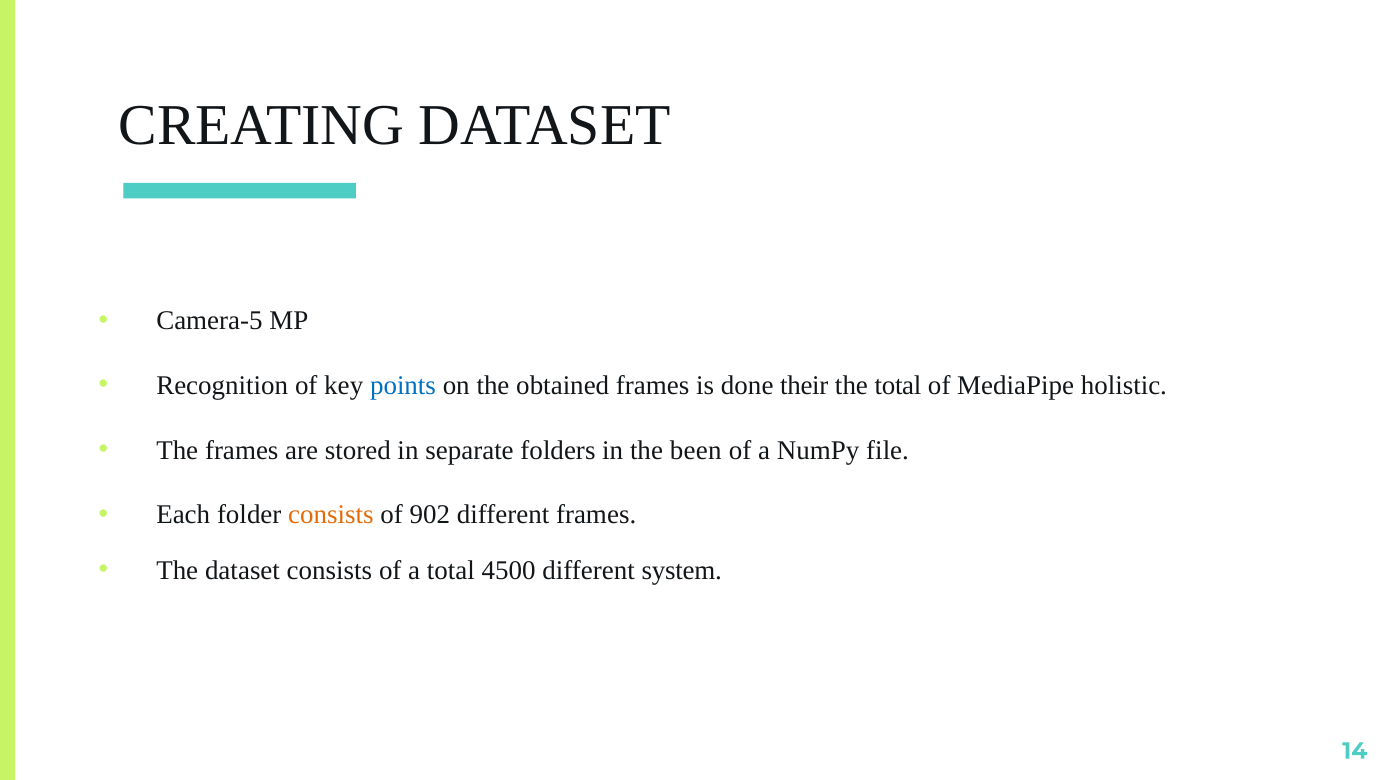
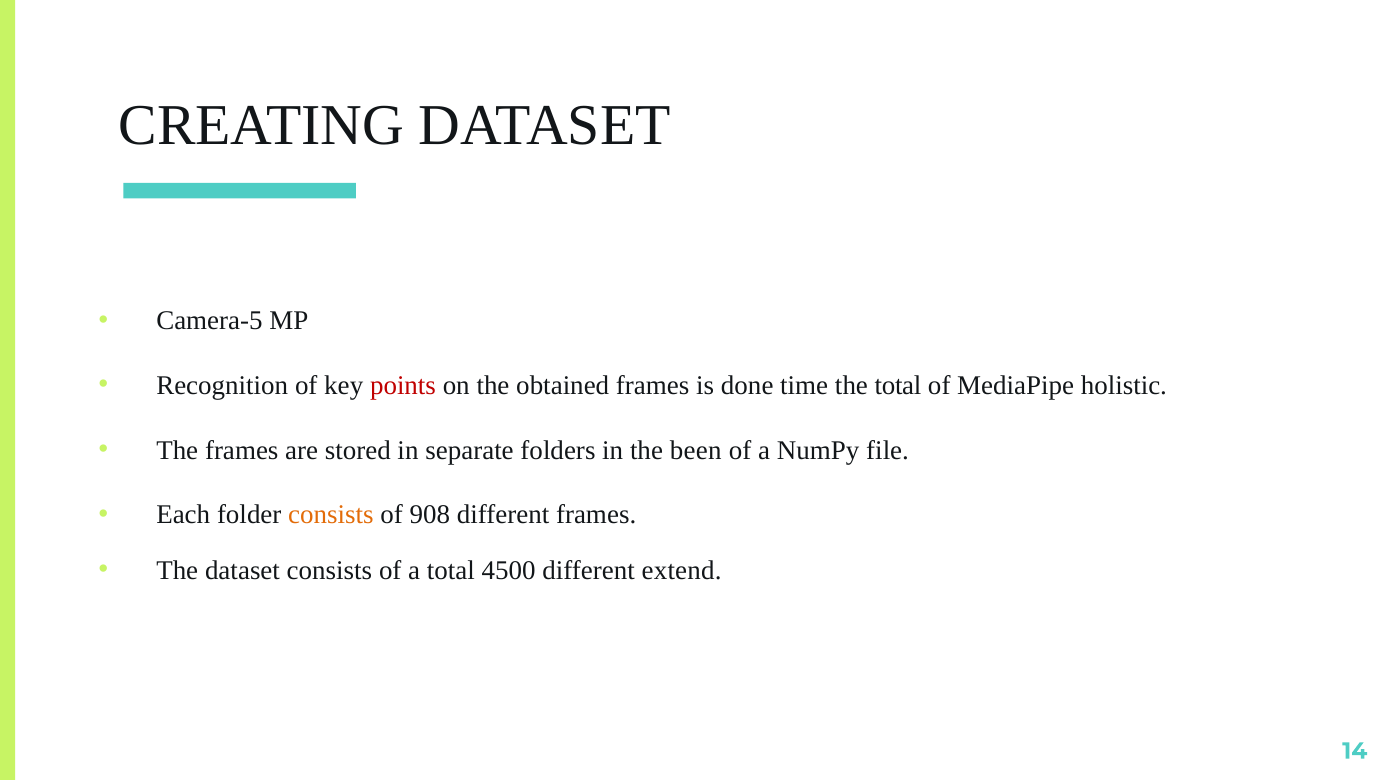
points colour: blue -> red
their: their -> time
902: 902 -> 908
system: system -> extend
